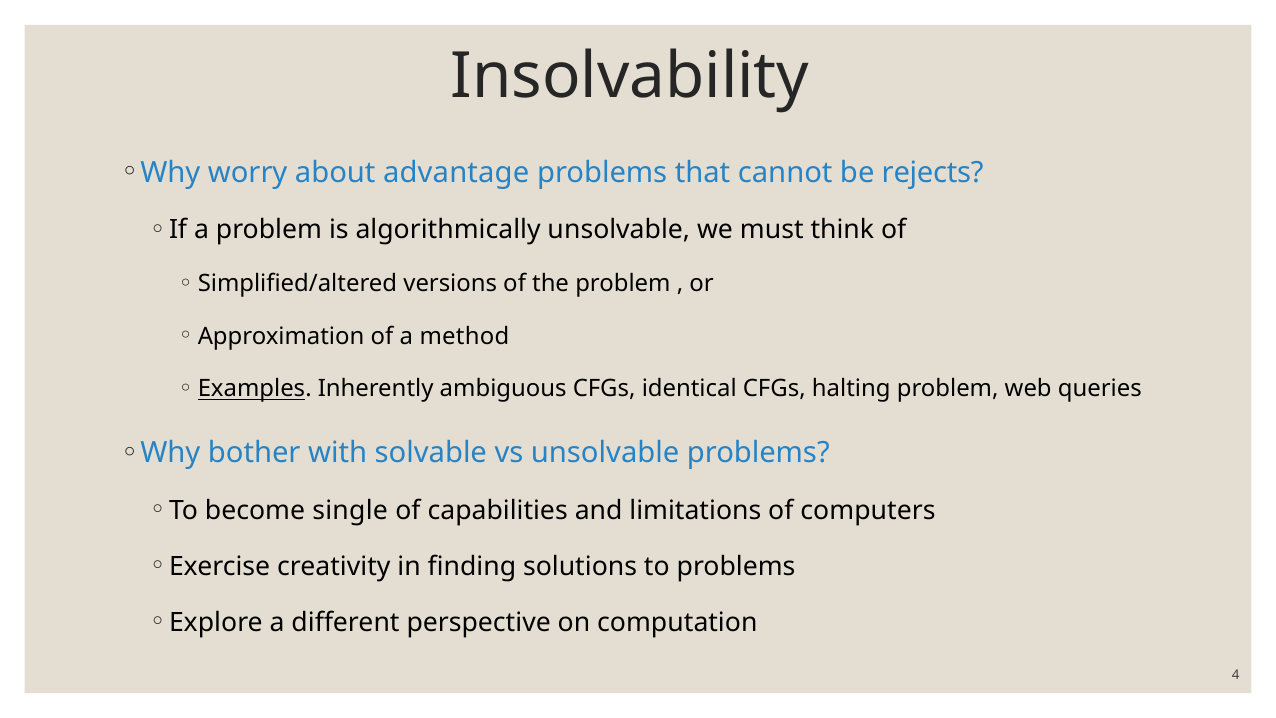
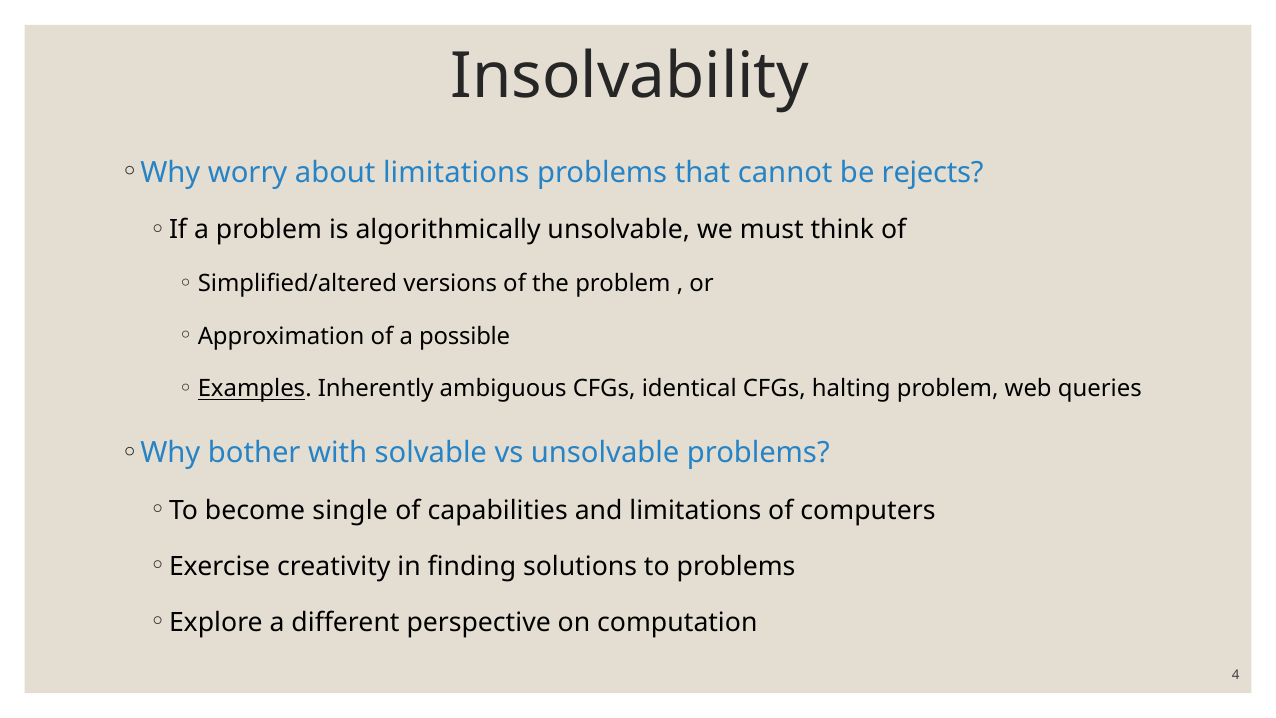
about advantage: advantage -> limitations
method: method -> possible
